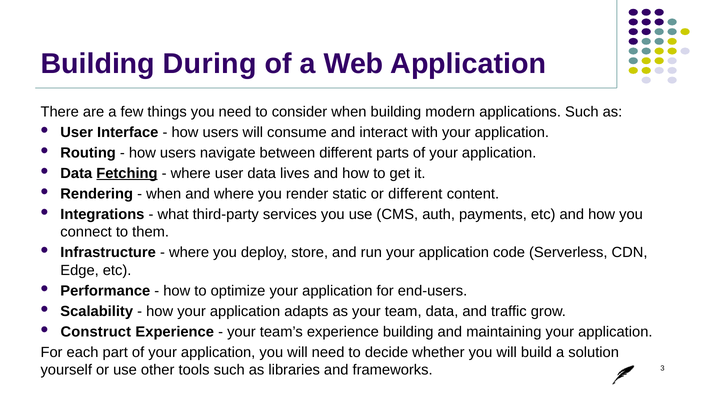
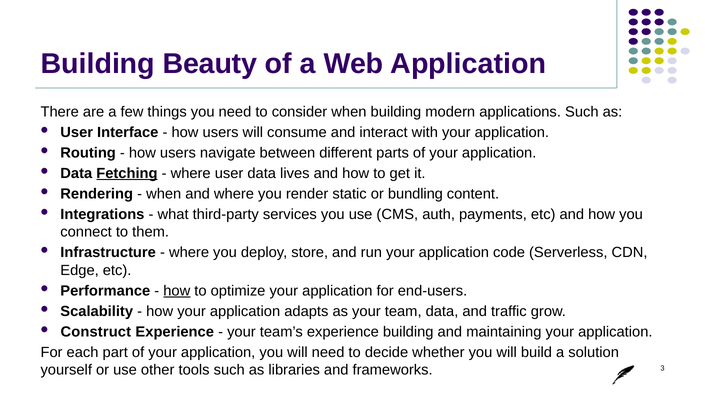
During: During -> Beauty
or different: different -> bundling
how at (177, 291) underline: none -> present
